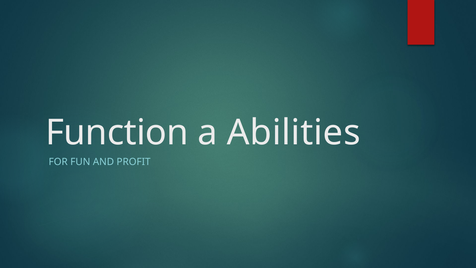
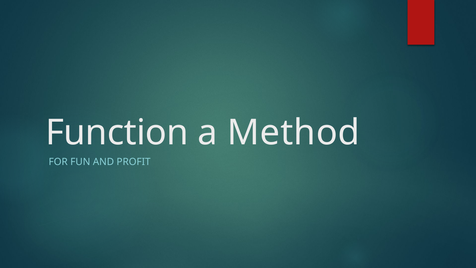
Abilities: Abilities -> Method
